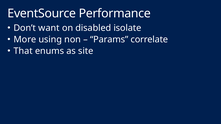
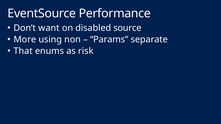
isolate: isolate -> source
correlate: correlate -> separate
site: site -> risk
